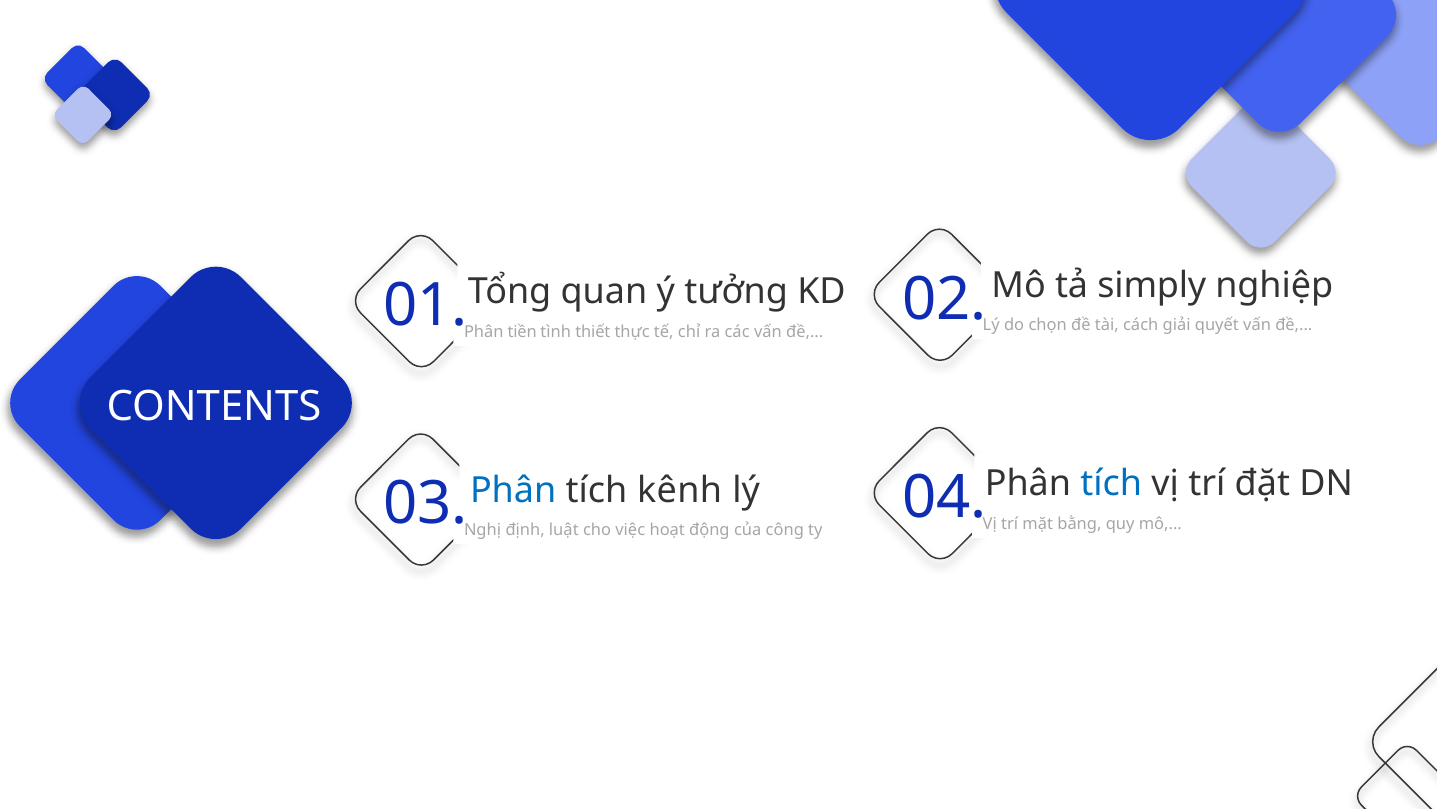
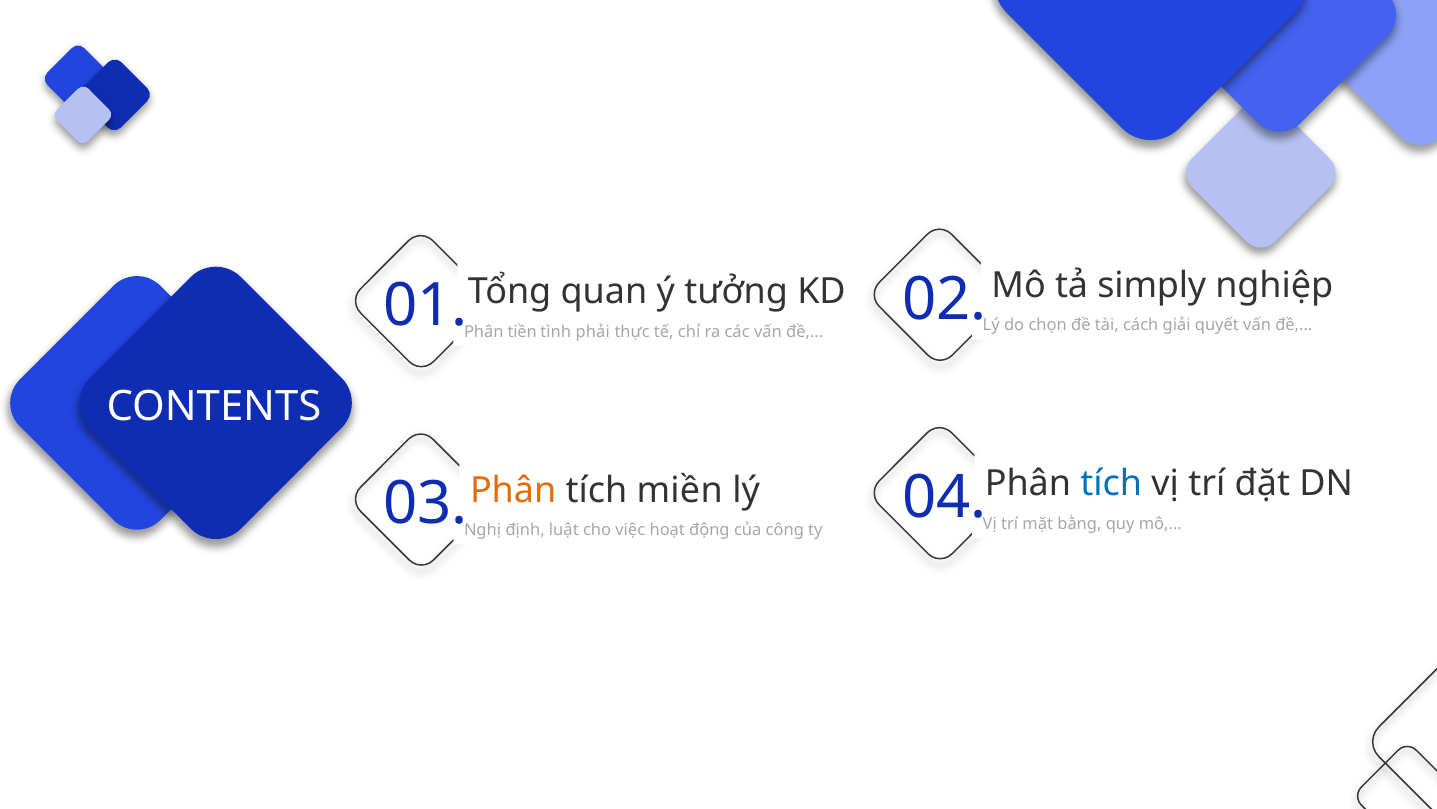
thiết: thiết -> phải
Phân at (513, 490) colour: blue -> orange
kênh: kênh -> miền
